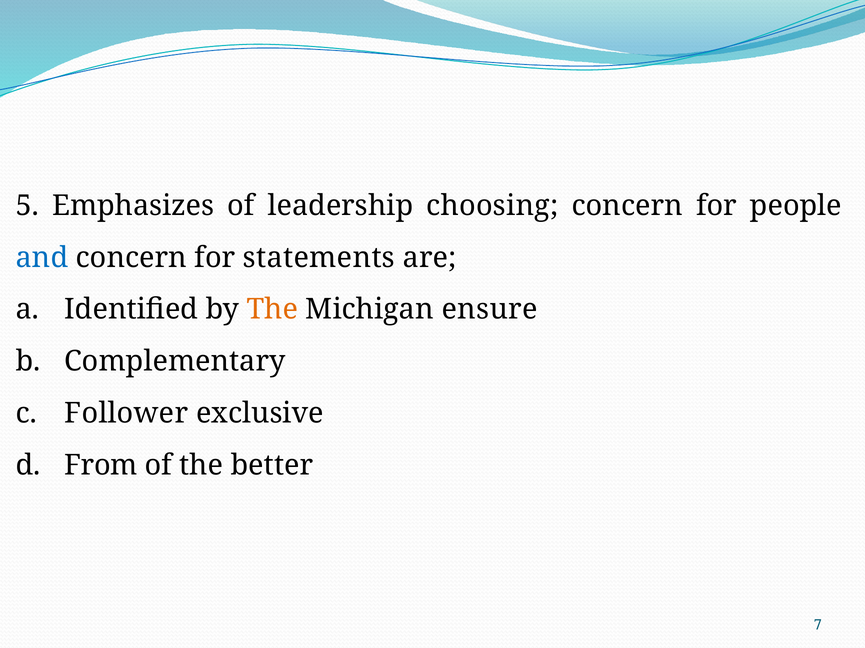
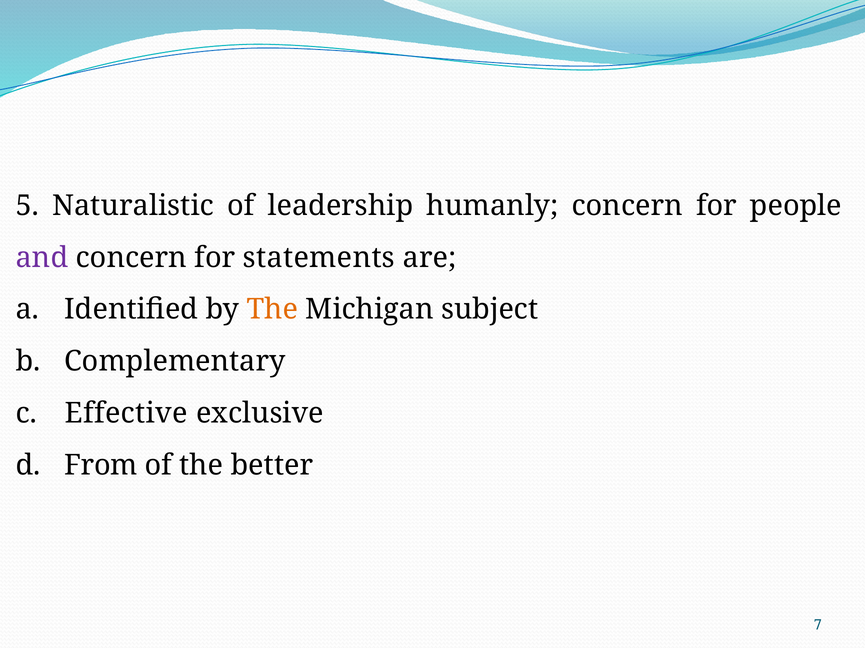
Emphasizes: Emphasizes -> Naturalistic
choosing: choosing -> humanly
and colour: blue -> purple
ensure: ensure -> subject
Follower: Follower -> Effective
